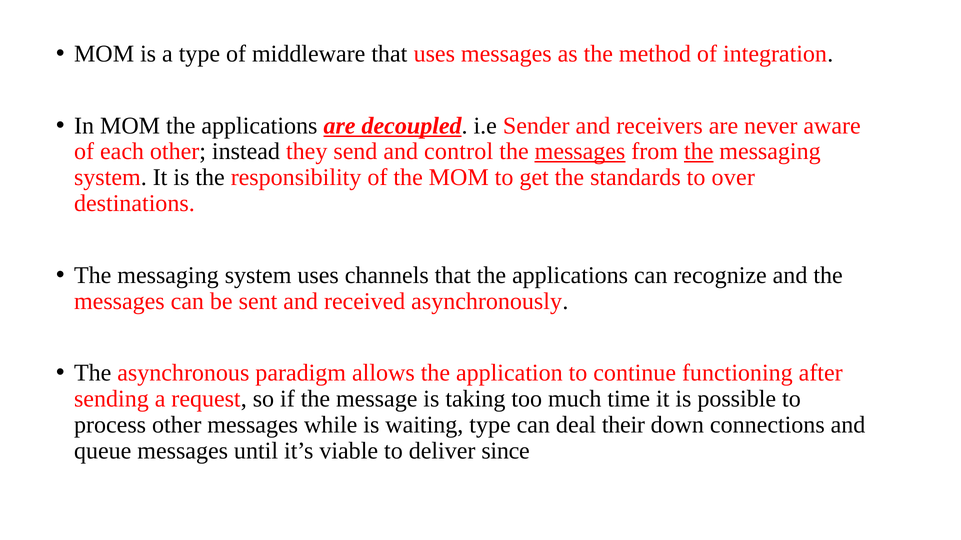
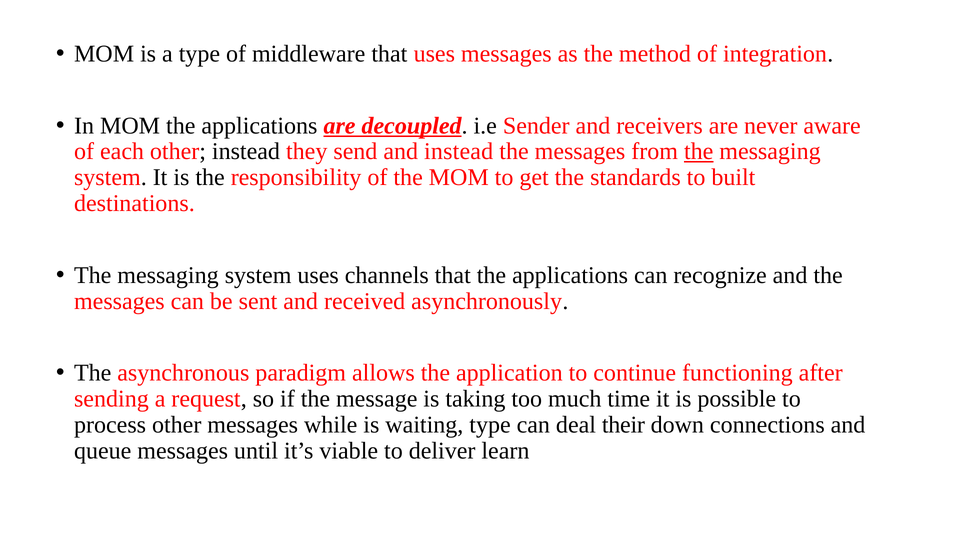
and control: control -> instead
messages at (580, 152) underline: present -> none
over: over -> built
since: since -> learn
